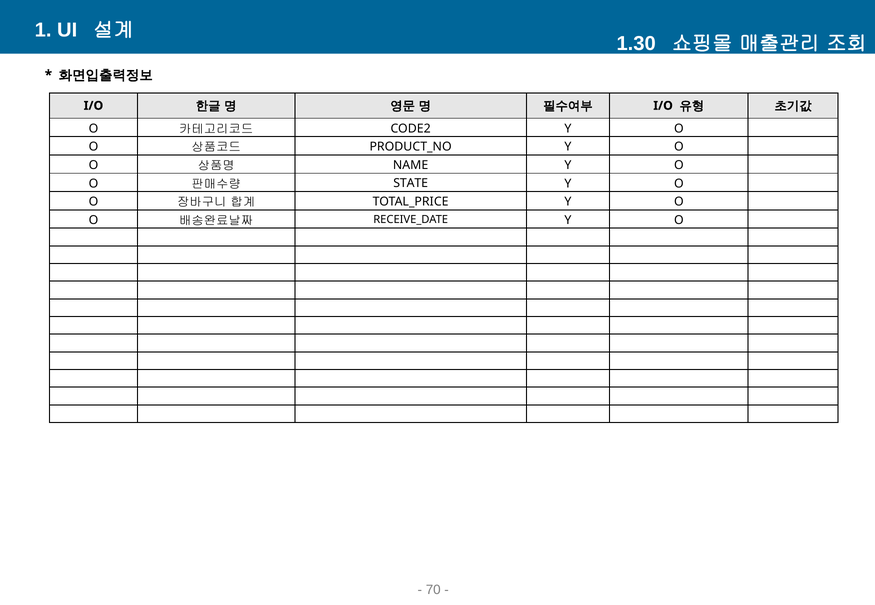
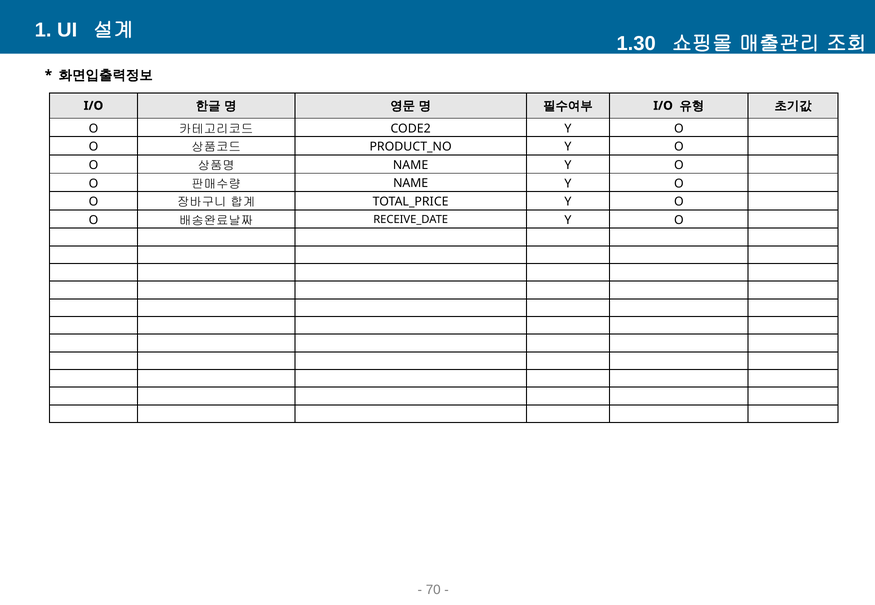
STATE at (411, 183): STATE -> NAME
